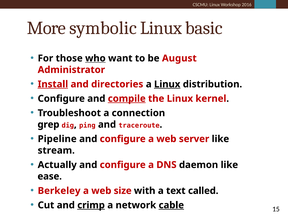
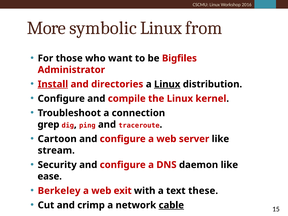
basic: basic -> from
who underline: present -> none
August: August -> Bigfiles
compile underline: present -> none
Pipeline: Pipeline -> Cartoon
Actually: Actually -> Security
size: size -> exit
called: called -> these
crimp underline: present -> none
